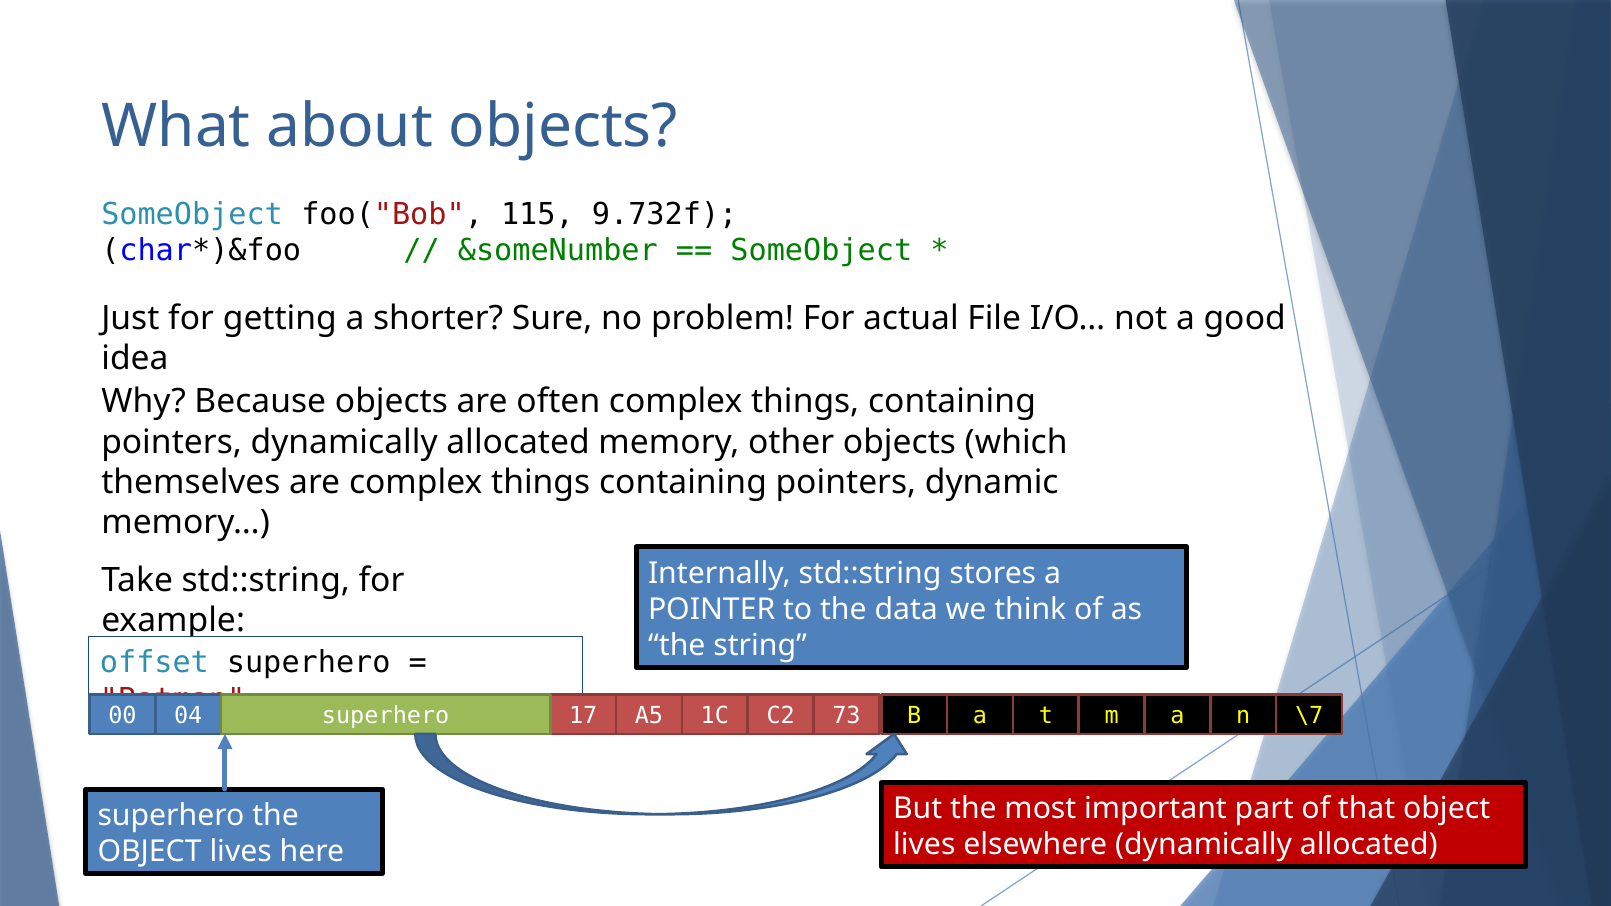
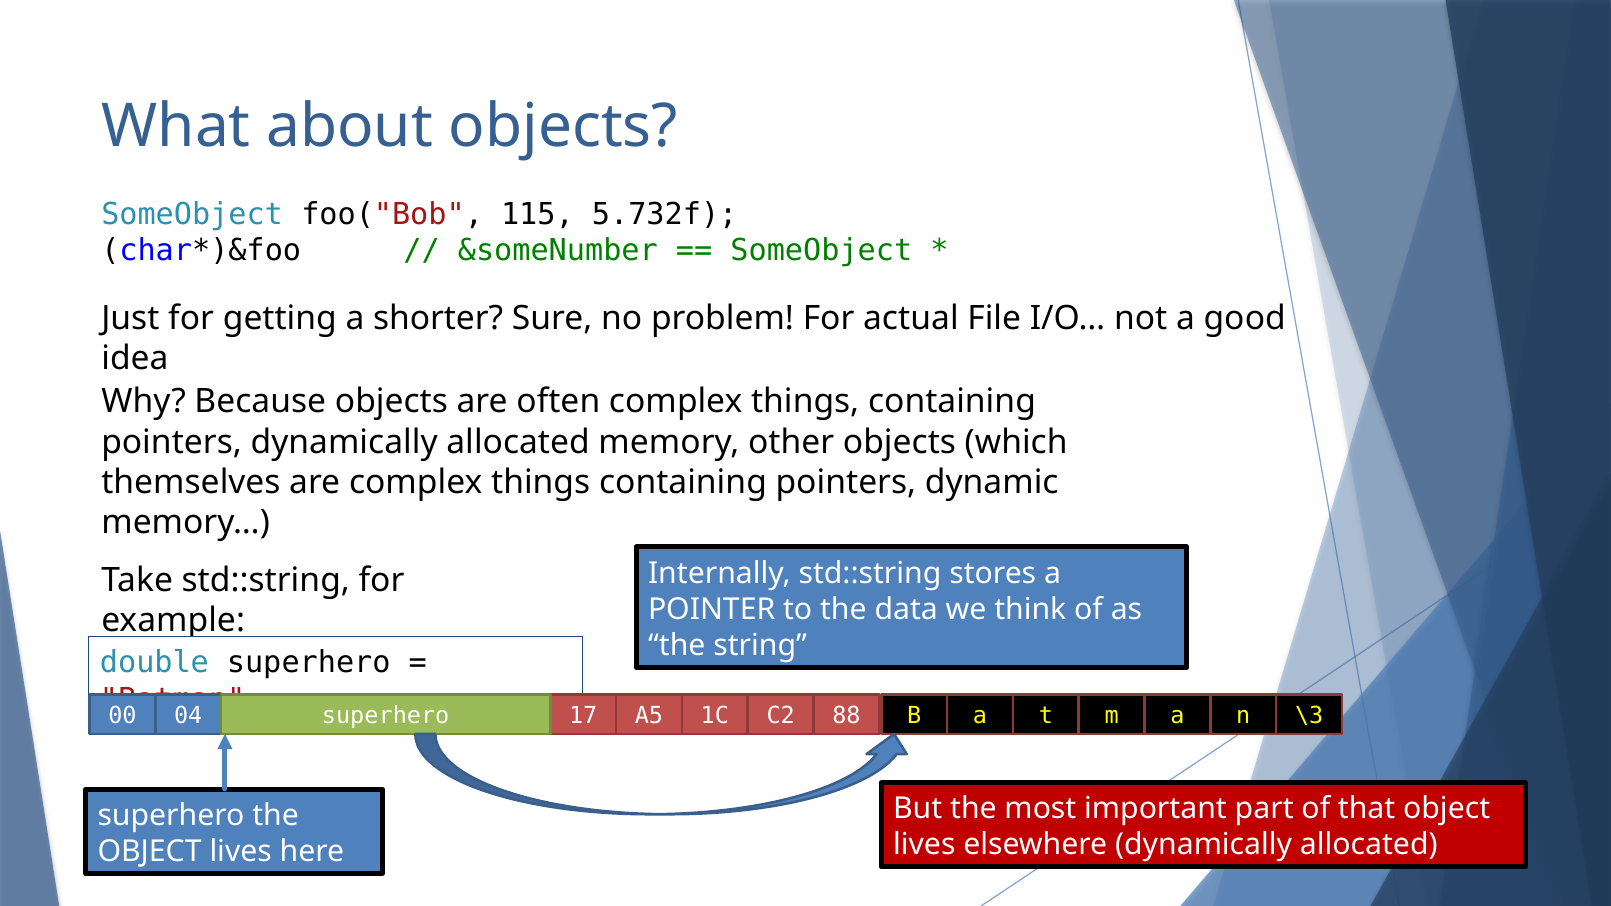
9.732f: 9.732f -> 5.732f
offset: offset -> double
73: 73 -> 88
\7: \7 -> \3
